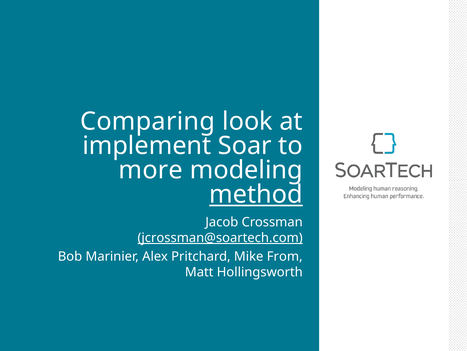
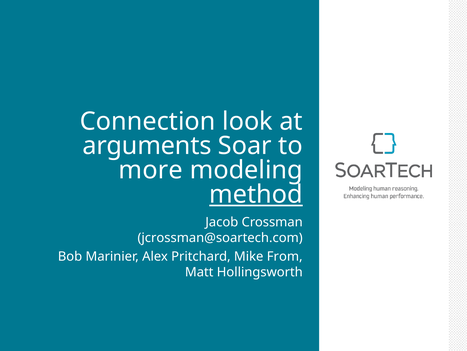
Comparing: Comparing -> Connection
implement: implement -> arguments
jcrossman@soartech.com underline: present -> none
